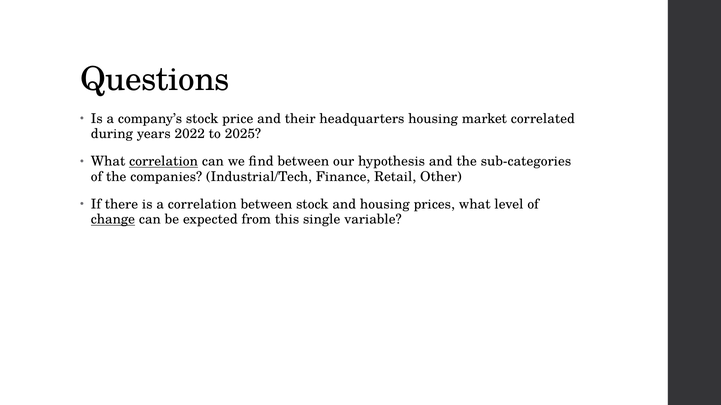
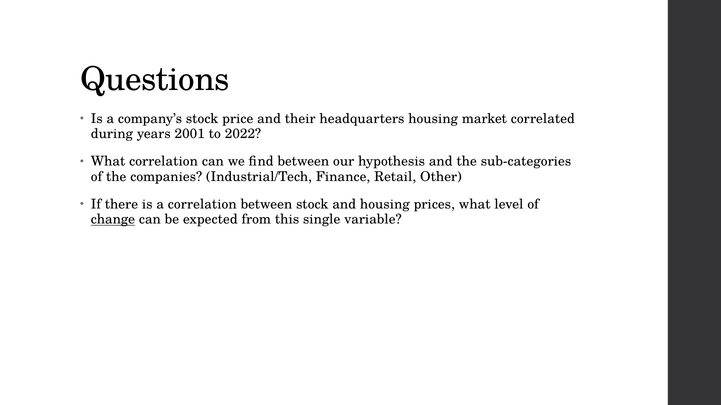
2022: 2022 -> 2001
2025: 2025 -> 2022
correlation at (164, 162) underline: present -> none
